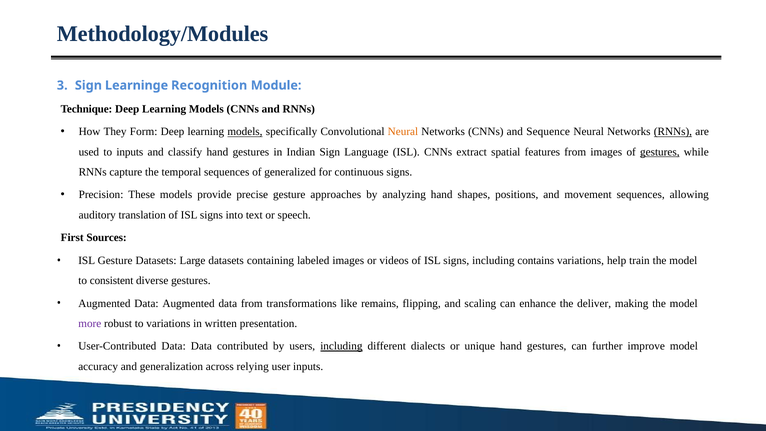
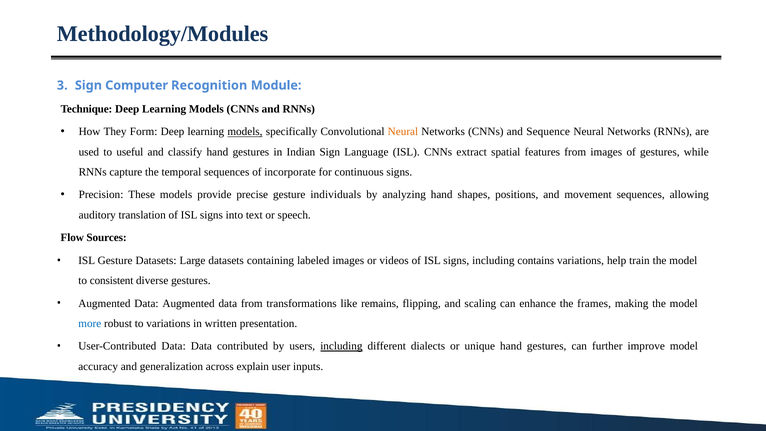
Learninge: Learninge -> Computer
RNNs at (673, 132) underline: present -> none
to inputs: inputs -> useful
gestures at (660, 152) underline: present -> none
generalized: generalized -> incorporate
approaches: approaches -> individuals
First: First -> Flow
deliver: deliver -> frames
more colour: purple -> blue
relying: relying -> explain
